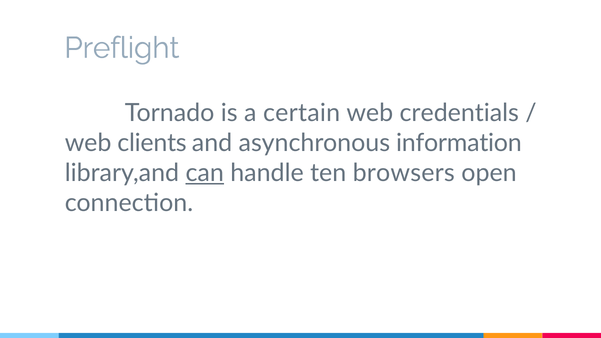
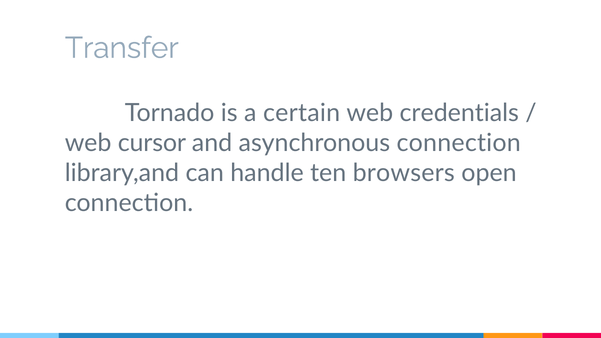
Preflight: Preflight -> Transfer
clients: clients -> cursor
asynchronous information: information -> connection
can underline: present -> none
